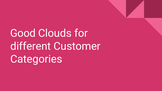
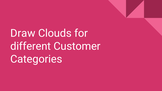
Good: Good -> Draw
